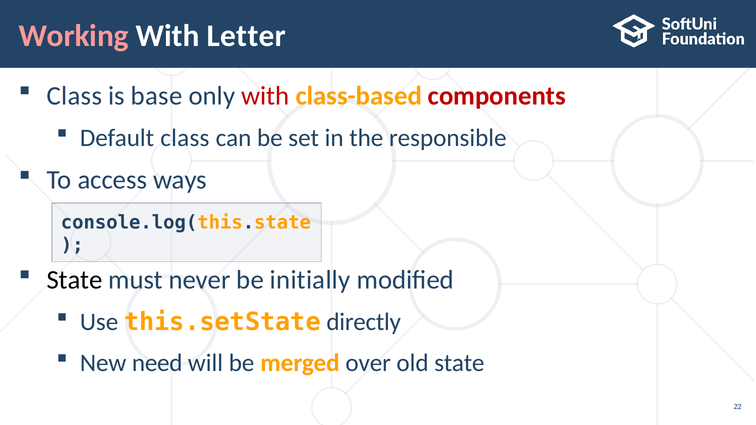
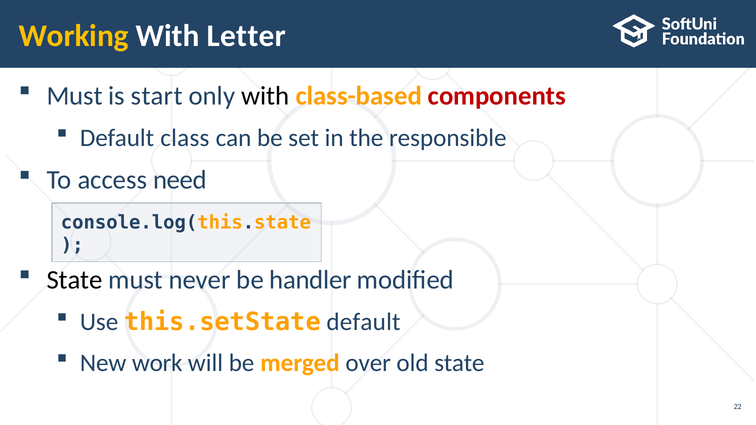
Working colour: pink -> yellow
Class at (74, 96): Class -> Must
base: base -> start
with at (265, 96) colour: red -> black
ways: ways -> need
initially: initially -> handler
this.setState directly: directly -> default
need: need -> work
